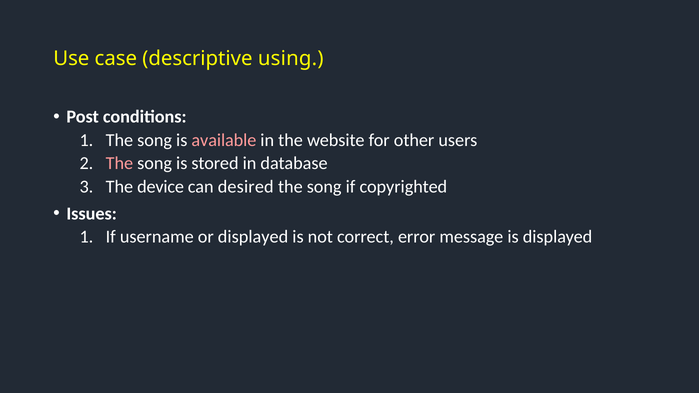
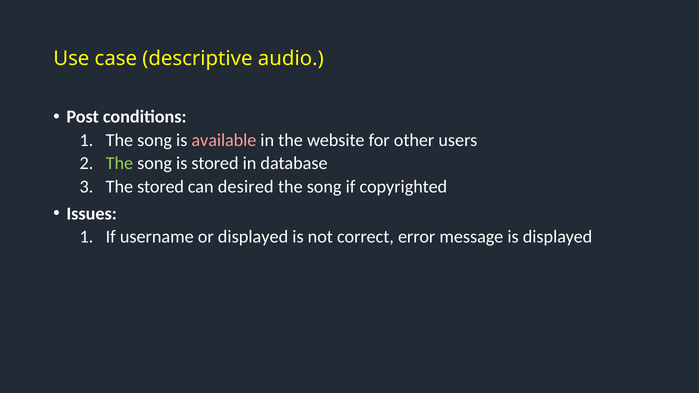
using: using -> audio
The at (119, 164) colour: pink -> light green
The device: device -> stored
